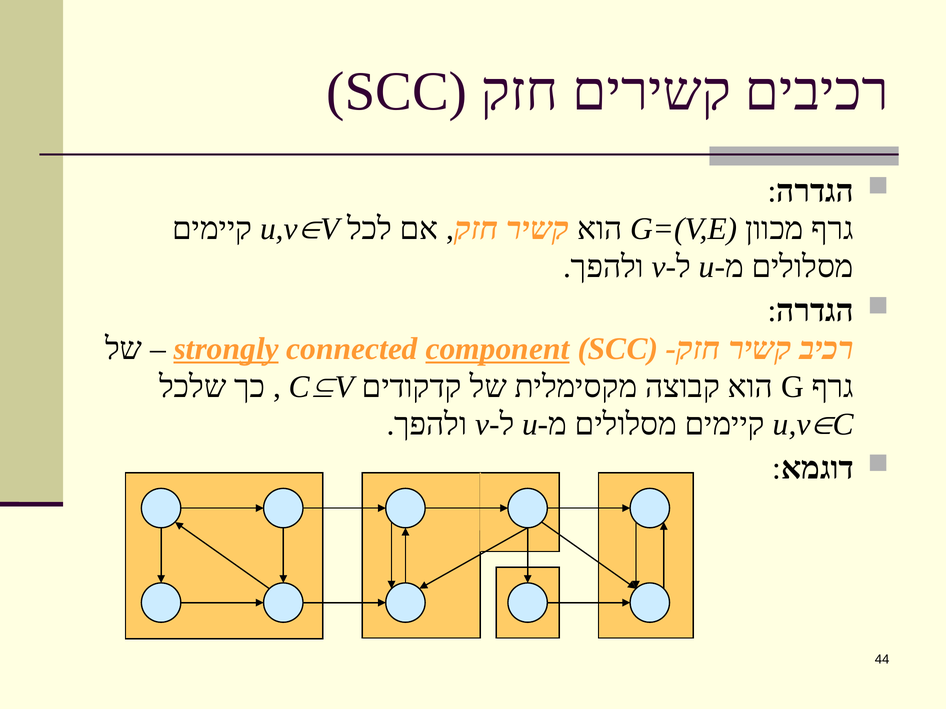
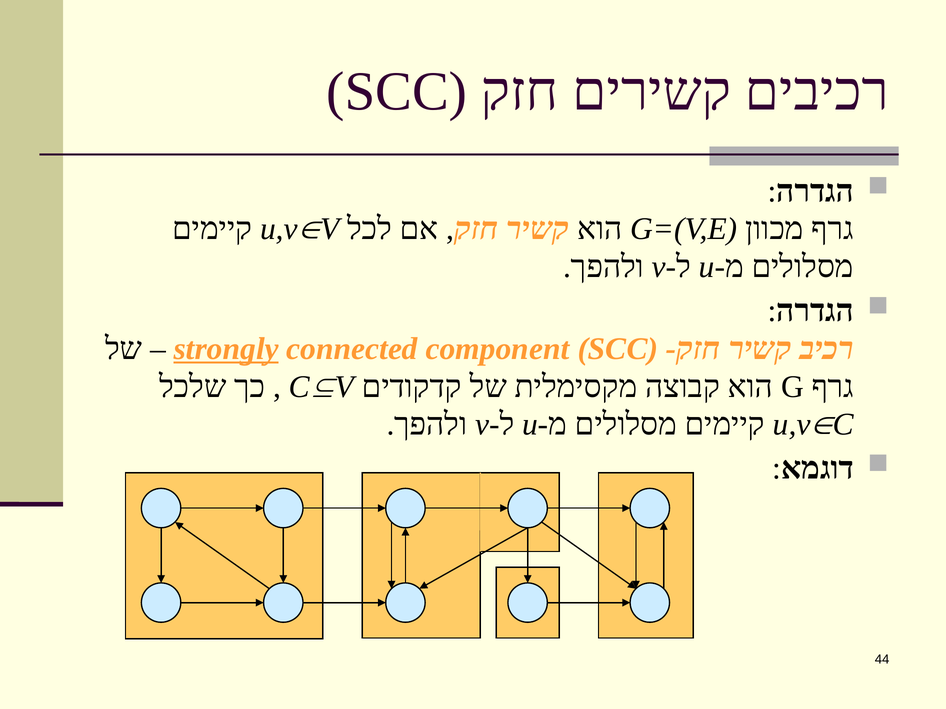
component underline: present -> none
